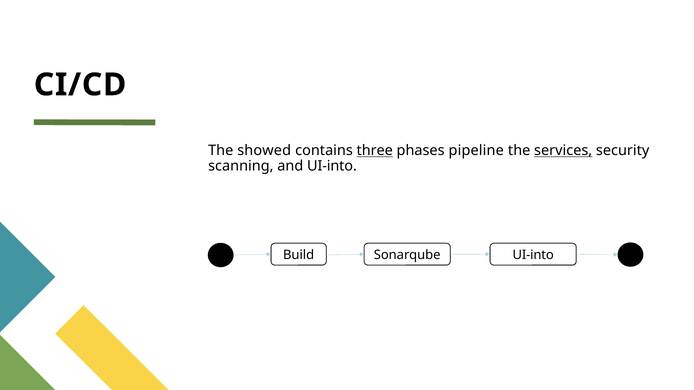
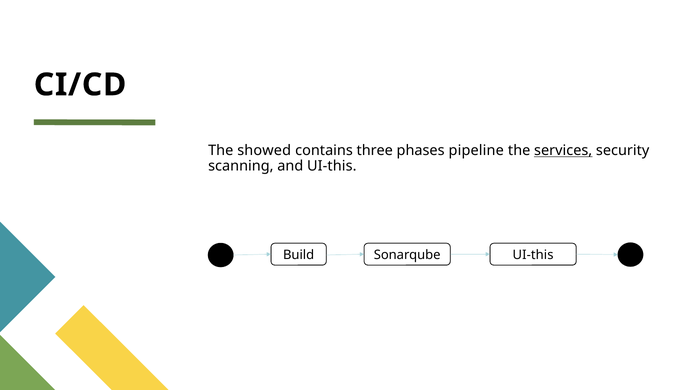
three underline: present -> none
and UI-into: UI-into -> UI-this
Sonarqube UI-into: UI-into -> UI-this
